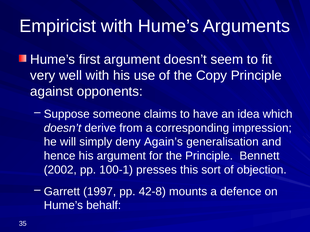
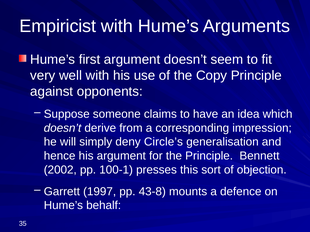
Again’s: Again’s -> Circle’s
42-8: 42-8 -> 43-8
